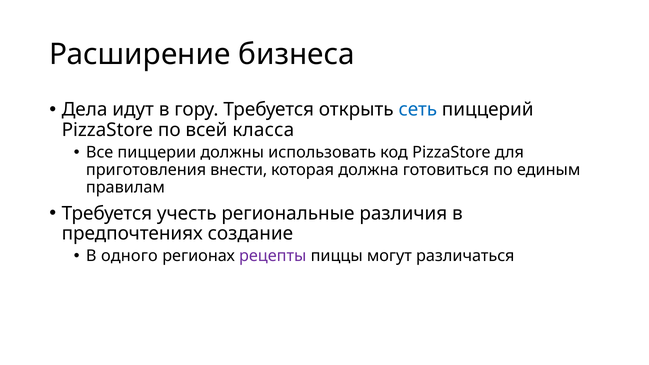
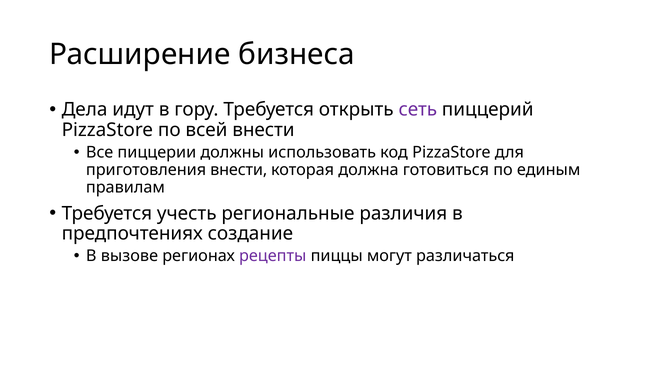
сеть colour: blue -> purple
всей класса: класса -> внести
одного: одного -> вызове
